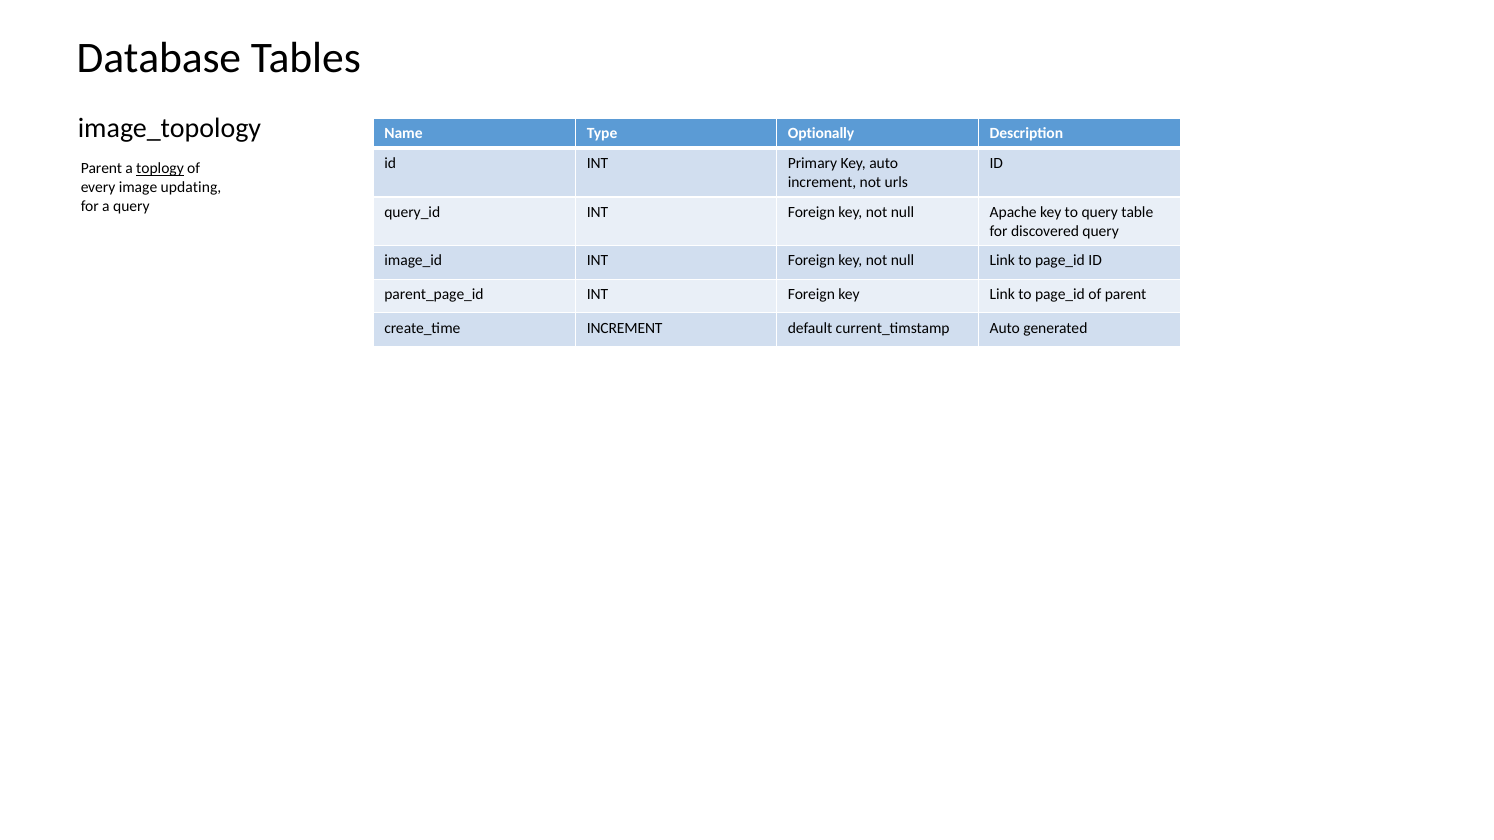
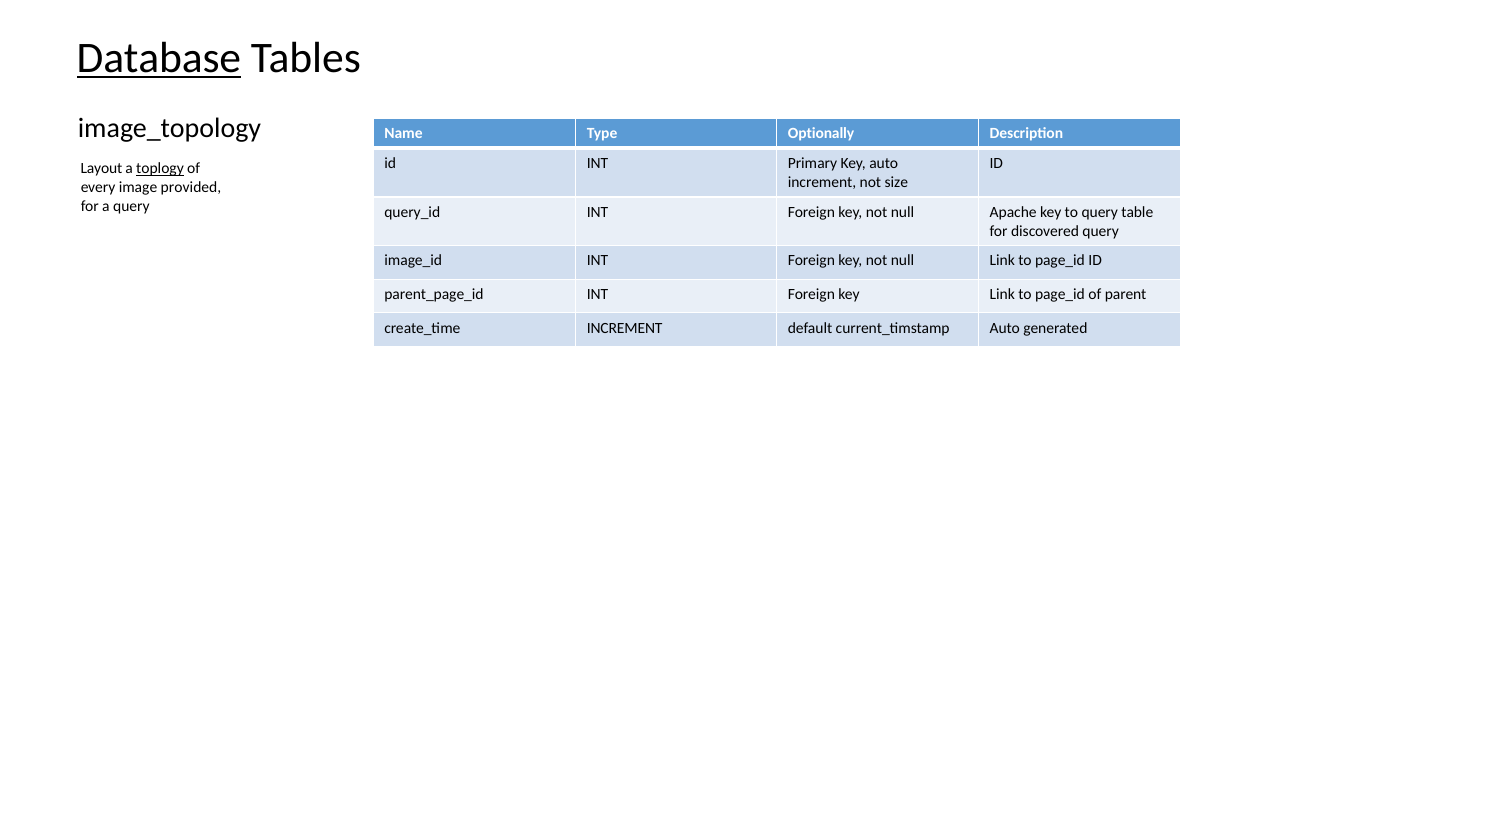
Database underline: none -> present
Parent at (101, 169): Parent -> Layout
urls: urls -> size
updating: updating -> provided
